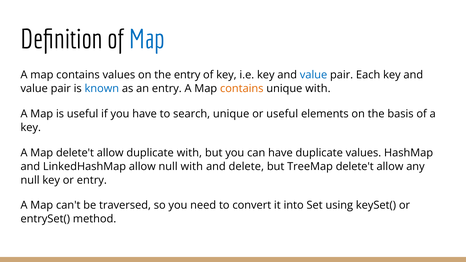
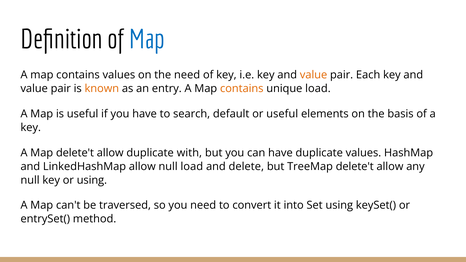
the entry: entry -> need
value at (314, 75) colour: blue -> orange
known colour: blue -> orange
unique with: with -> load
search unique: unique -> default
null with: with -> load
or entry: entry -> using
